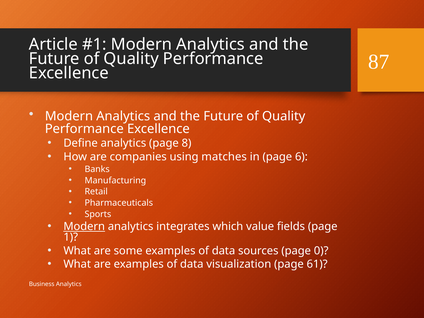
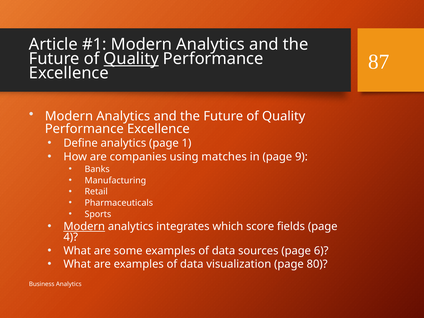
Quality at (131, 59) underline: none -> present
8: 8 -> 1
6: 6 -> 9
value: value -> score
1: 1 -> 4
0: 0 -> 6
61: 61 -> 80
